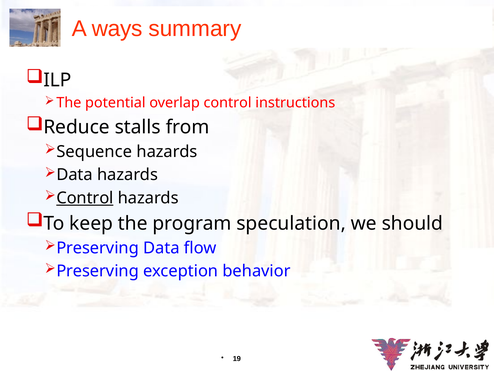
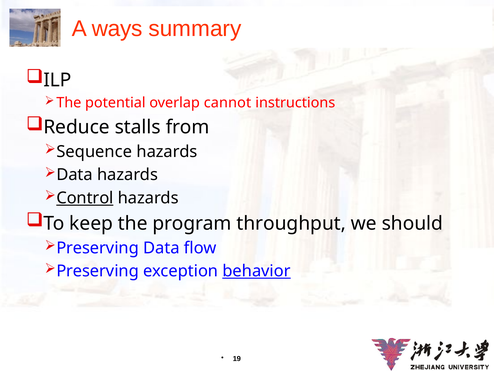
overlap control: control -> cannot
speculation: speculation -> throughput
behavior underline: none -> present
